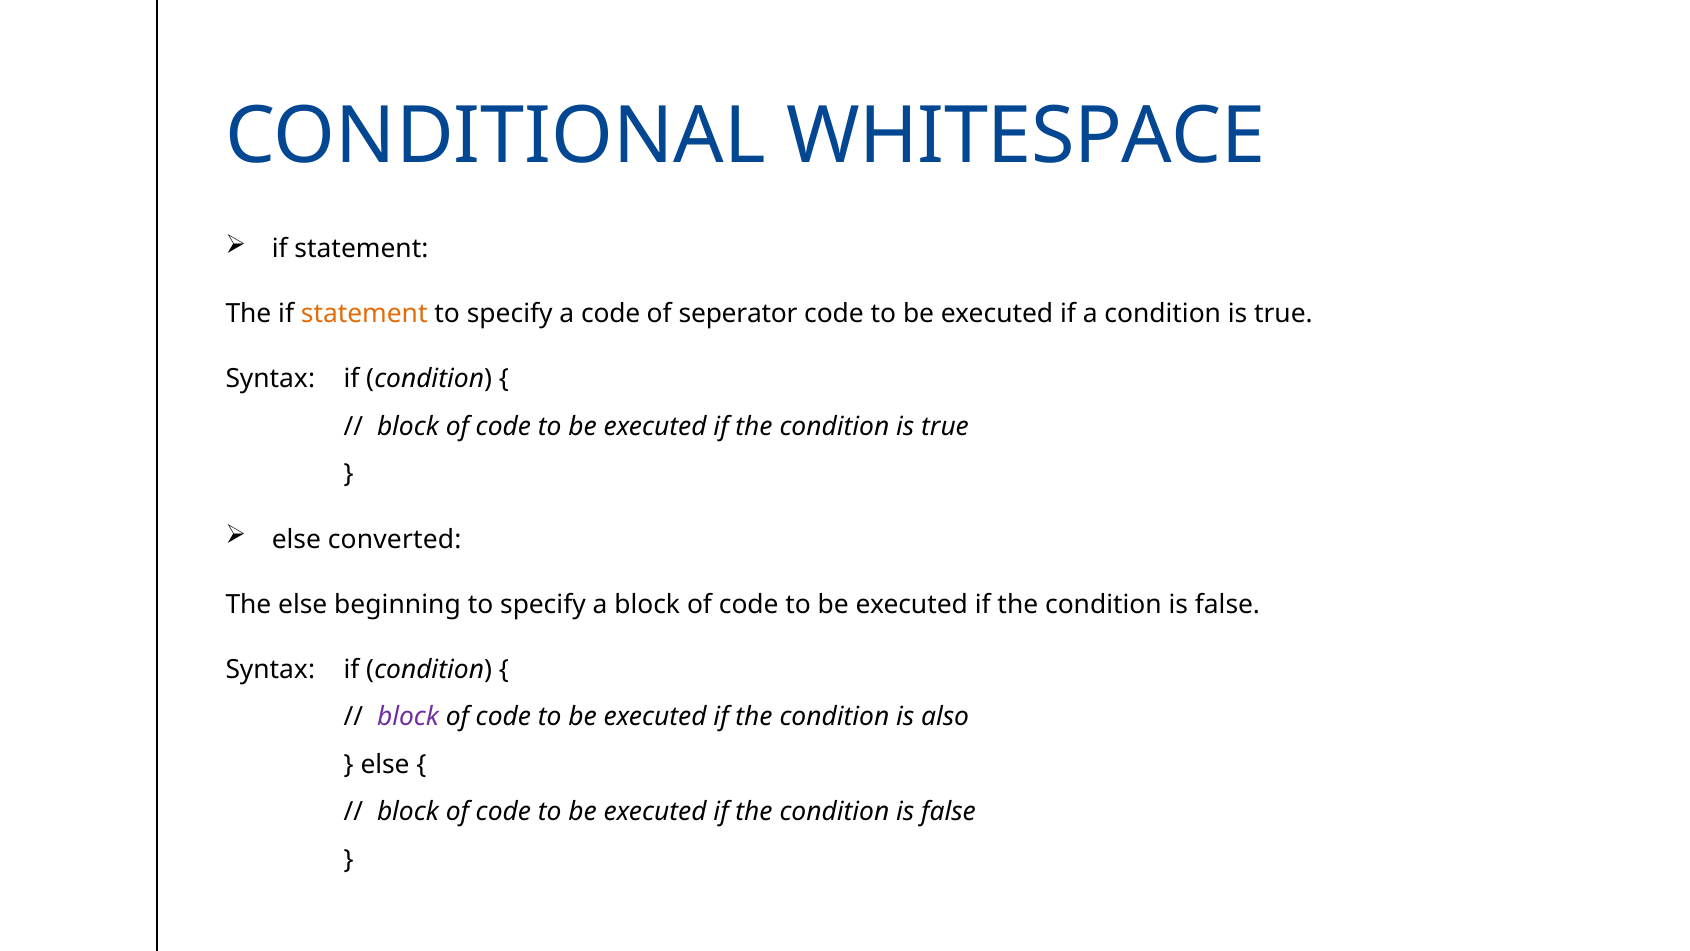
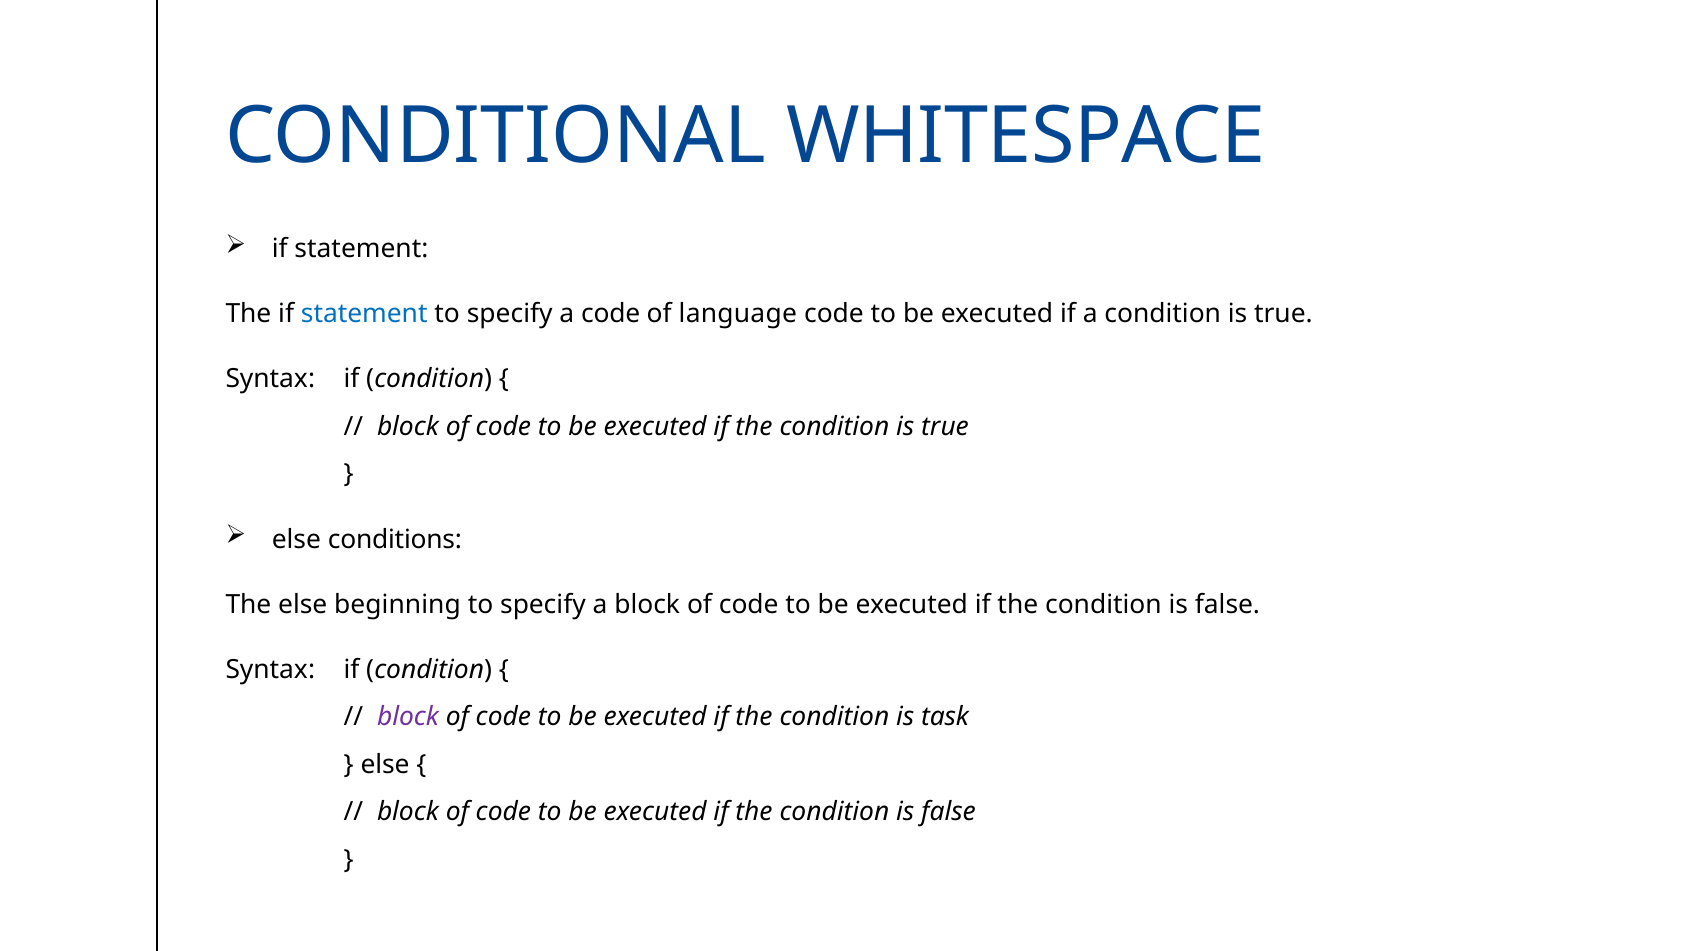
statement at (364, 314) colour: orange -> blue
seperator: seperator -> language
converted: converted -> conditions
also: also -> task
